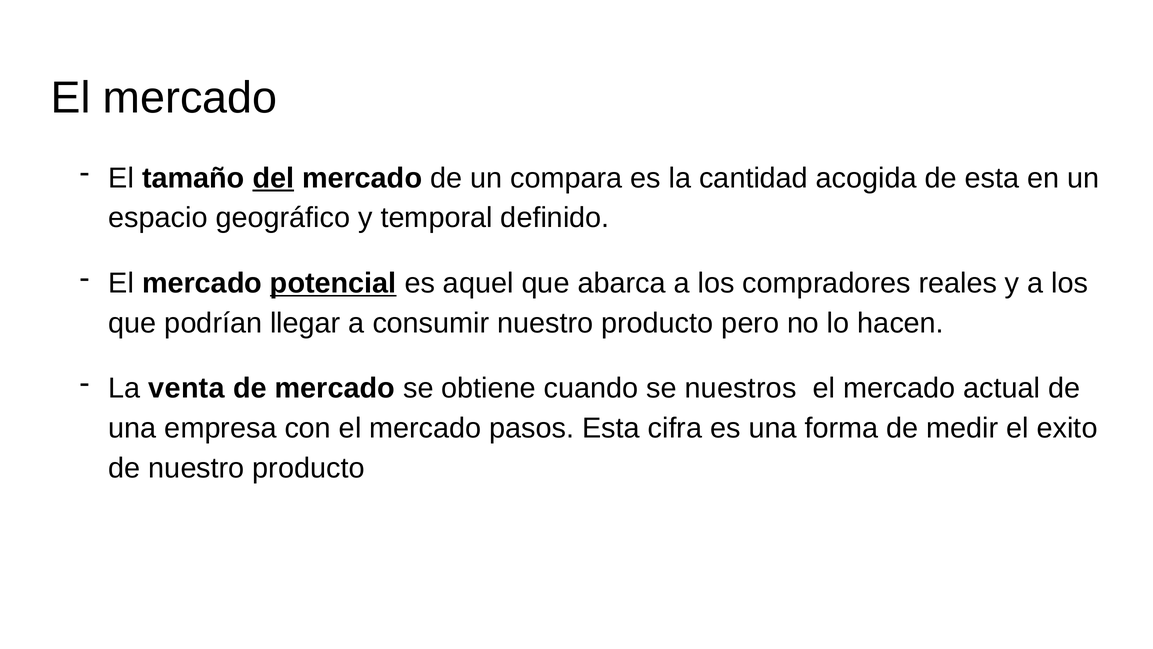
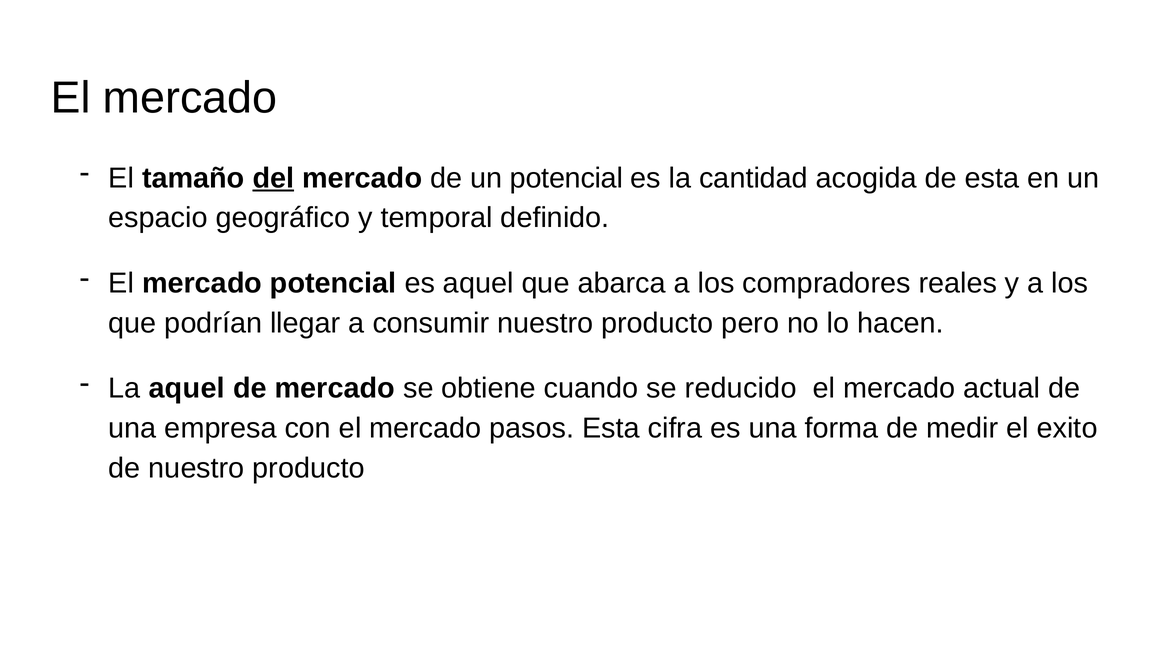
un compara: compara -> potencial
potencial at (333, 283) underline: present -> none
La venta: venta -> aquel
nuestros: nuestros -> reducido
